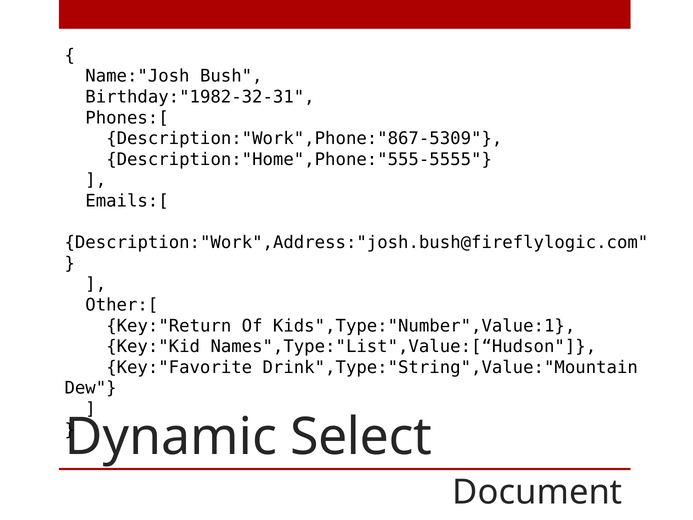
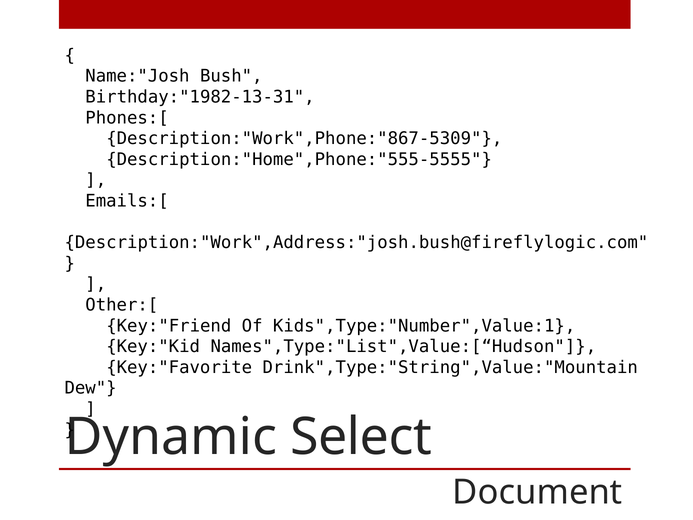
Birthday:"1982-32-31: Birthday:"1982-32-31 -> Birthday:"1982-13-31
Key:"Return: Key:"Return -> Key:"Friend
